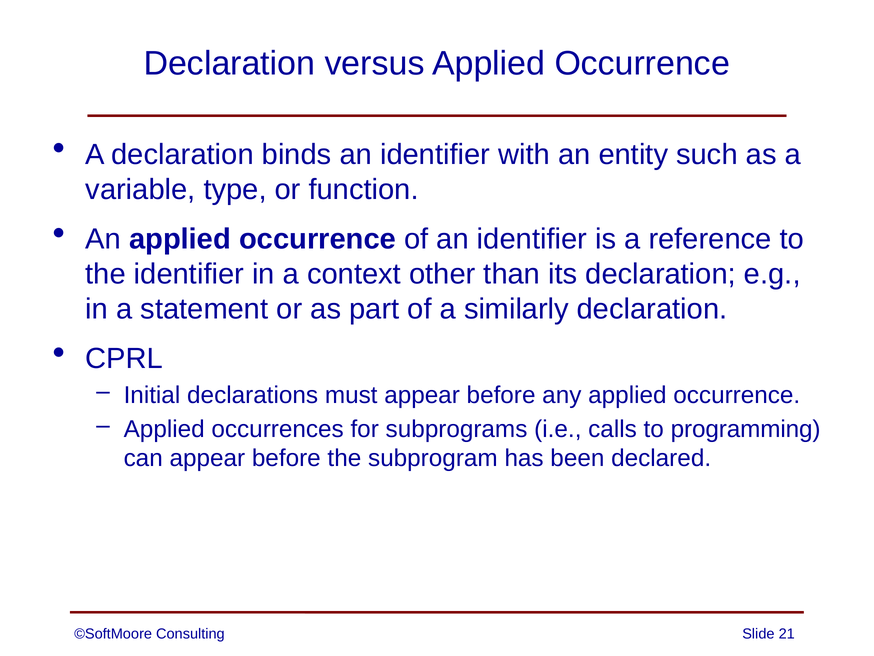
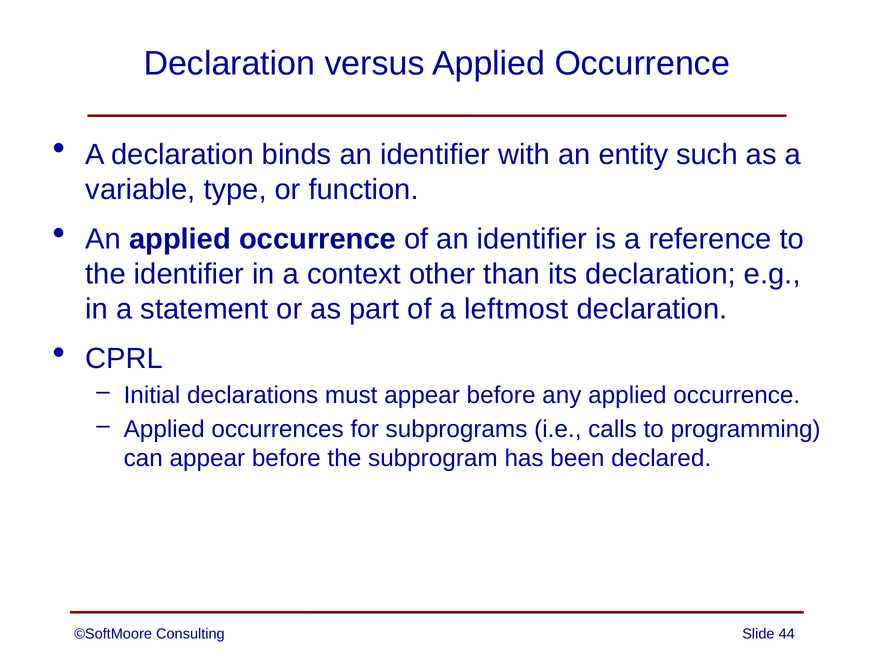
similarly: similarly -> leftmost
21: 21 -> 44
